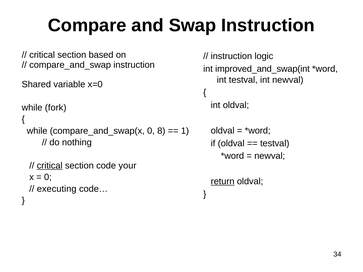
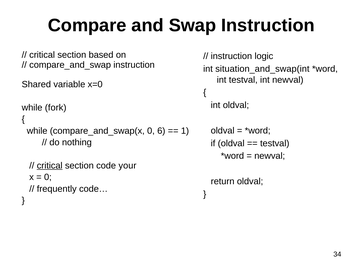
improved_and_swap(int: improved_and_swap(int -> situation_and_swap(int
8: 8 -> 6
return underline: present -> none
executing: executing -> frequently
